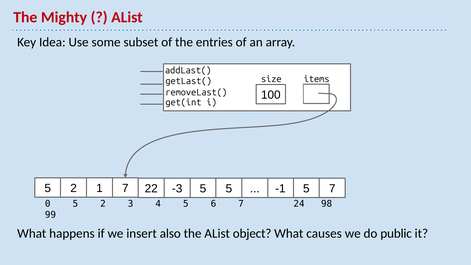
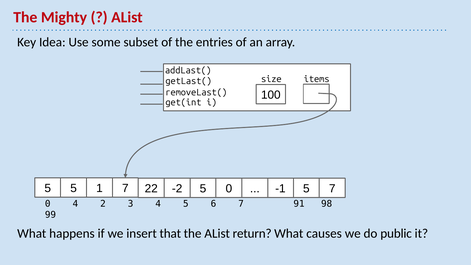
2 at (74, 188): 2 -> 5
-3: -3 -> -2
5 5: 5 -> 0
0 5: 5 -> 4
24: 24 -> 91
also: also -> that
object: object -> return
